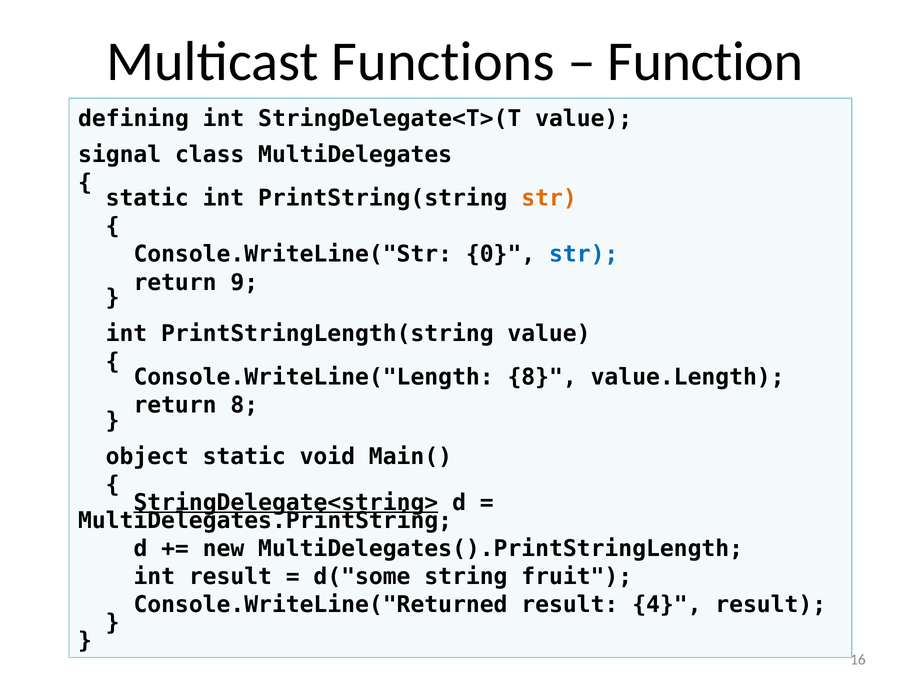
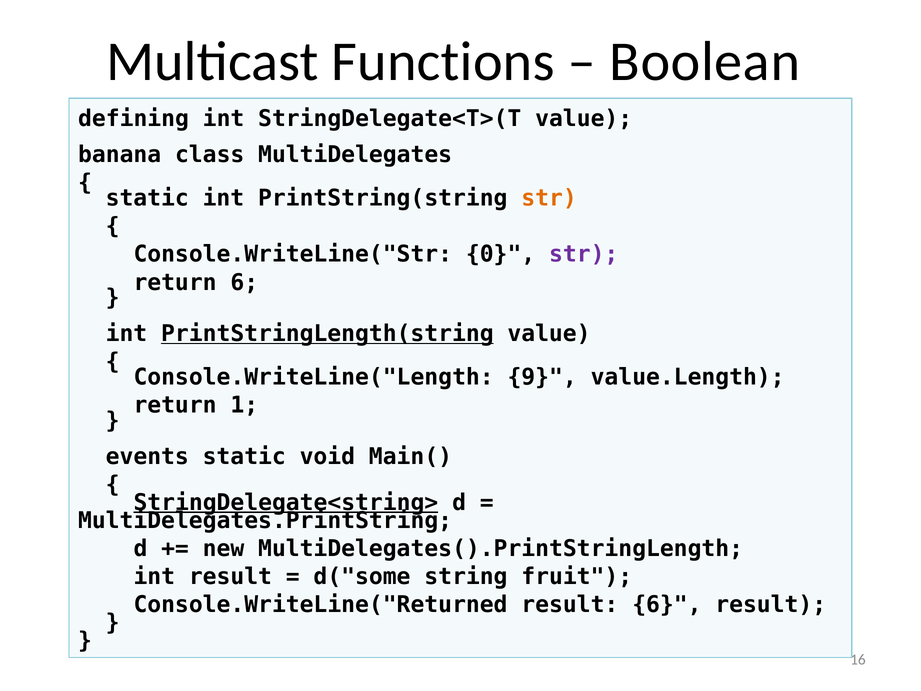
Function: Function -> Boolean
signal: signal -> banana
str at (584, 254) colour: blue -> purple
return 9: 9 -> 6
PrintStringLength(string underline: none -> present
Console.WriteLine("Length 8: 8 -> 9
return 8: 8 -> 1
object: object -> events
result 4: 4 -> 6
